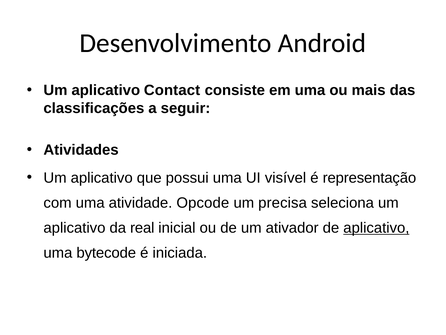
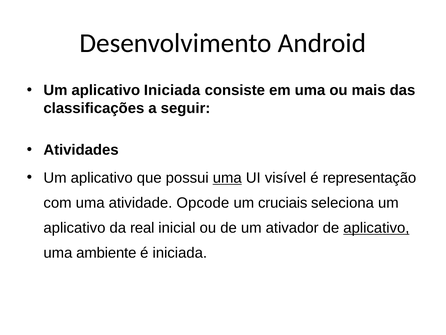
aplicativo Contact: Contact -> Iniciada
uma at (227, 178) underline: none -> present
precisa: precisa -> cruciais
bytecode: bytecode -> ambiente
